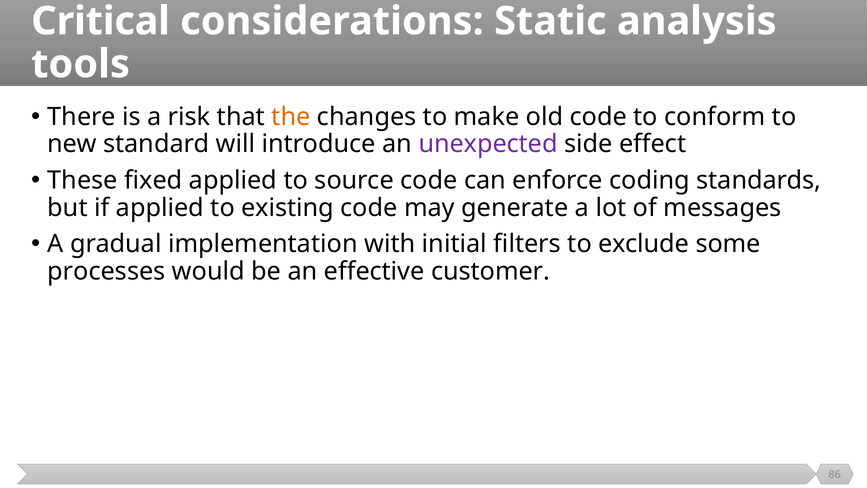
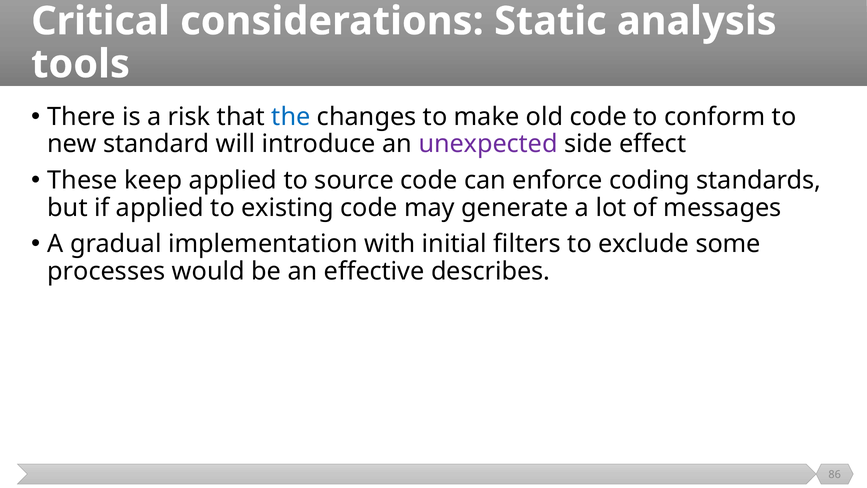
the colour: orange -> blue
fixed: fixed -> keep
customer: customer -> describes
